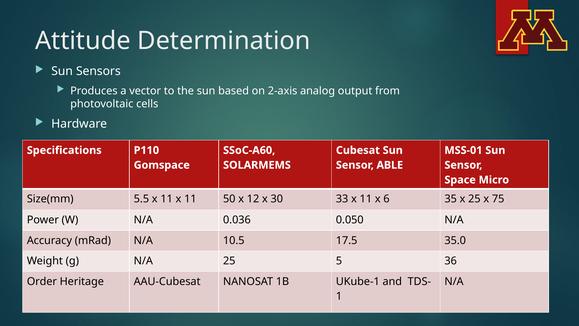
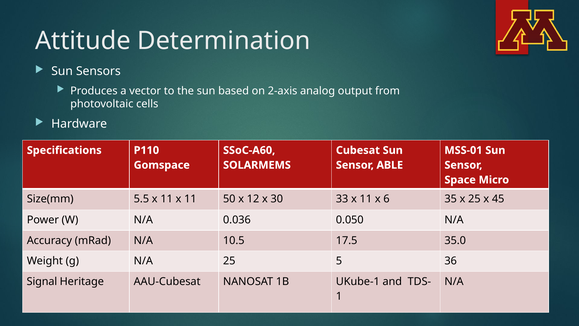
75: 75 -> 45
Order: Order -> Signal
